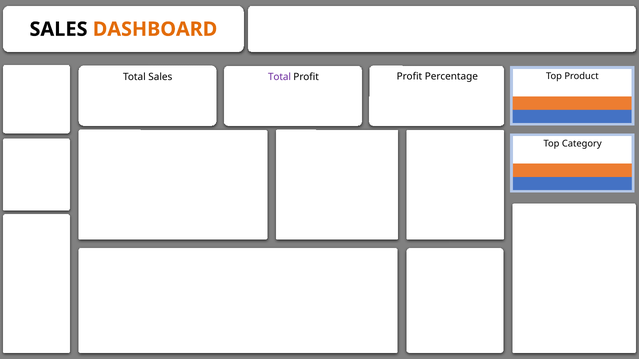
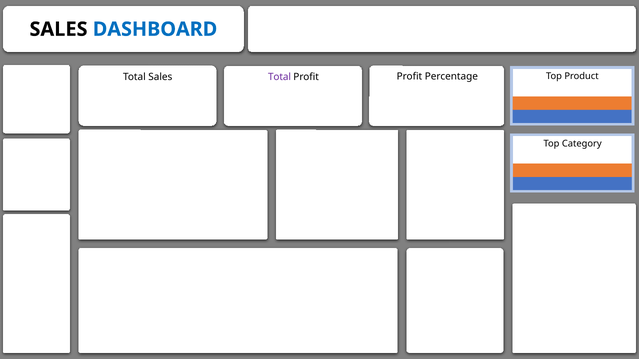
DASHBOARD colour: orange -> blue
